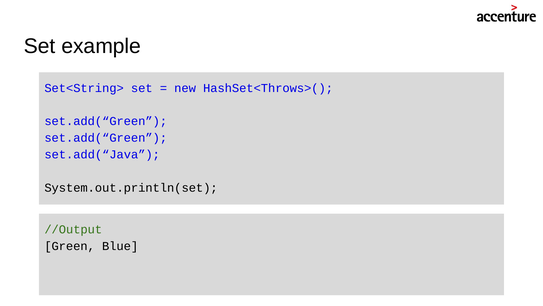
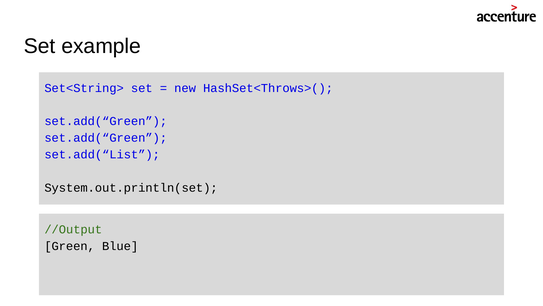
set.add(“Java: set.add(“Java -> set.add(“List
